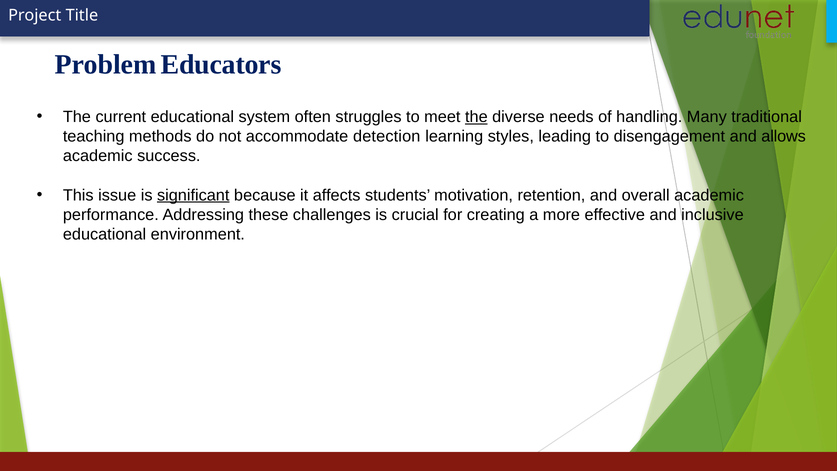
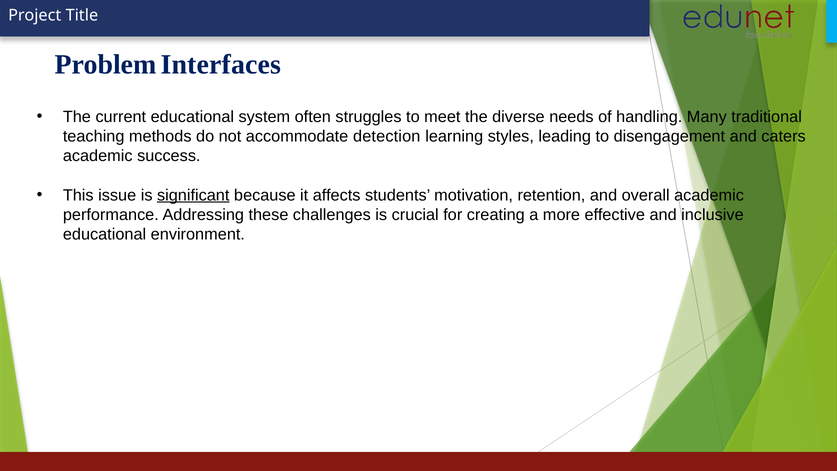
Educators: Educators -> Interfaces
the at (476, 117) underline: present -> none
allows: allows -> caters
